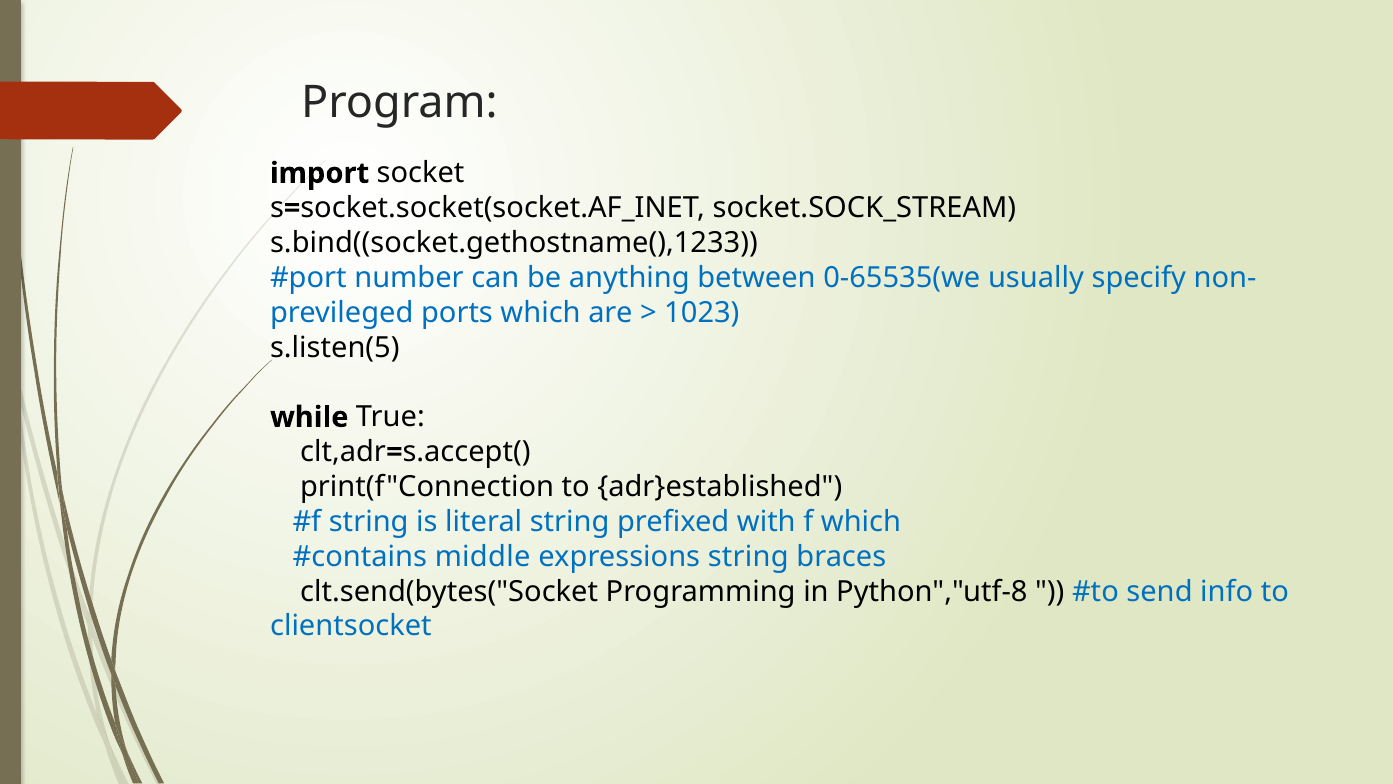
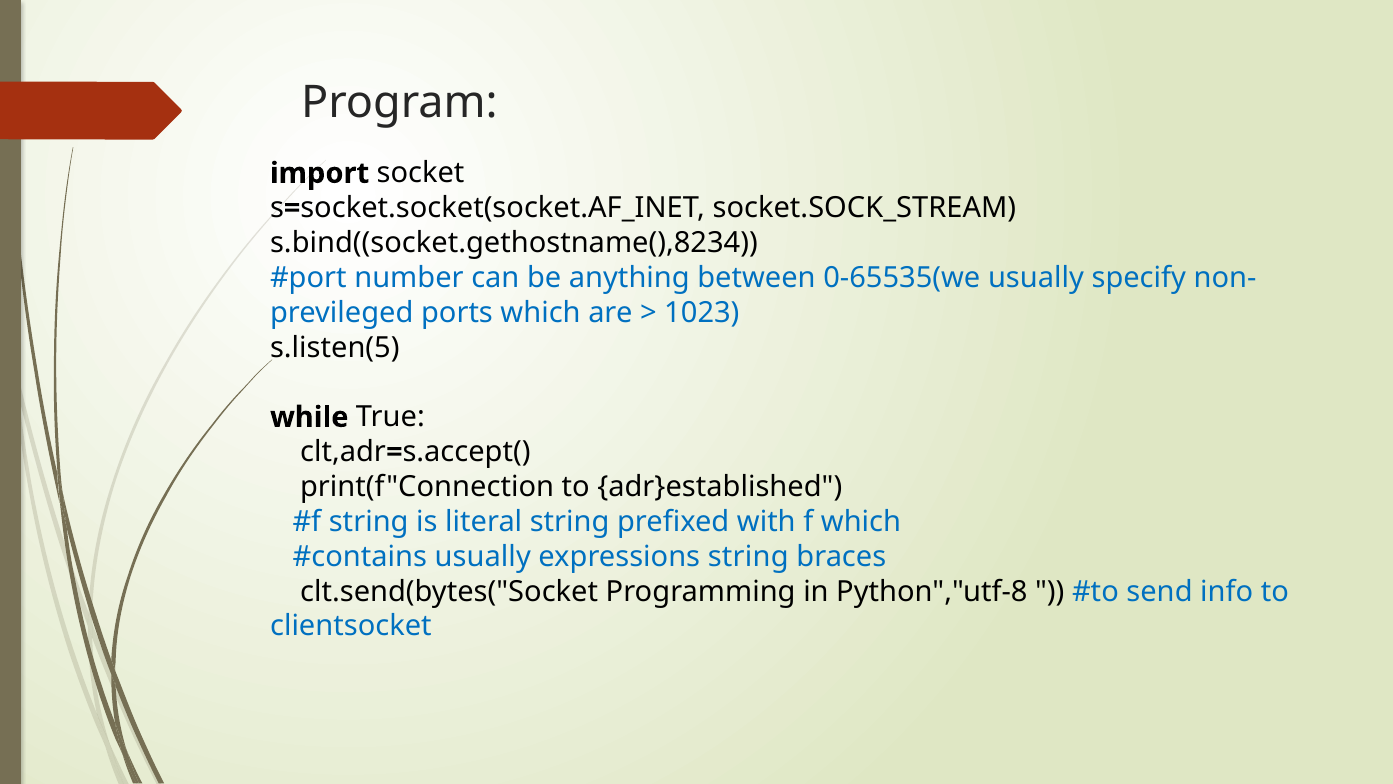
s.bind((socket.gethostname(),1233: s.bind((socket.gethostname(),1233 -> s.bind((socket.gethostname(),8234
middle at (483, 556): middle -> usually
